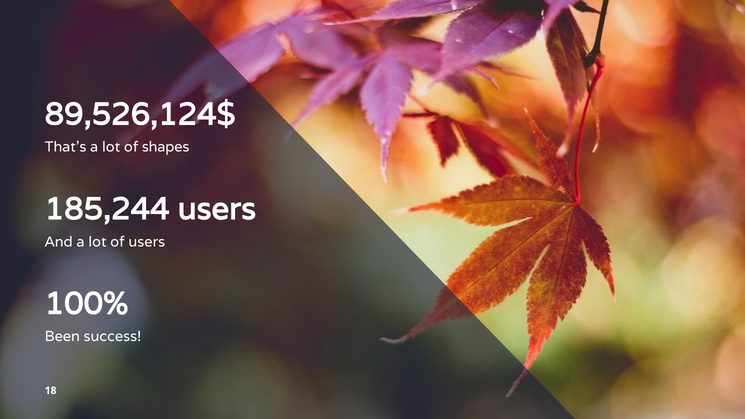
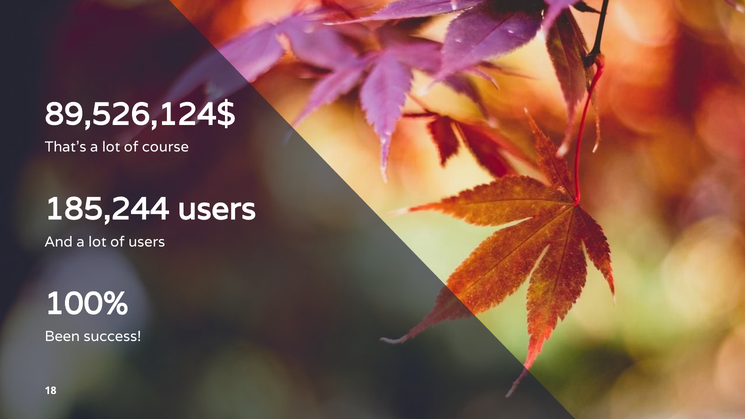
shapes: shapes -> course
